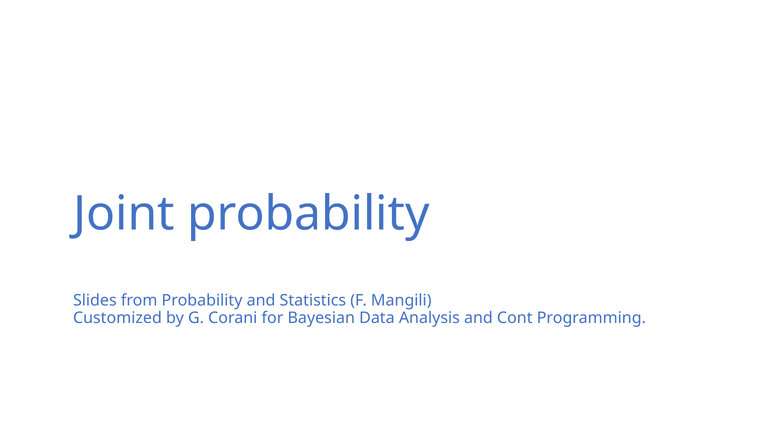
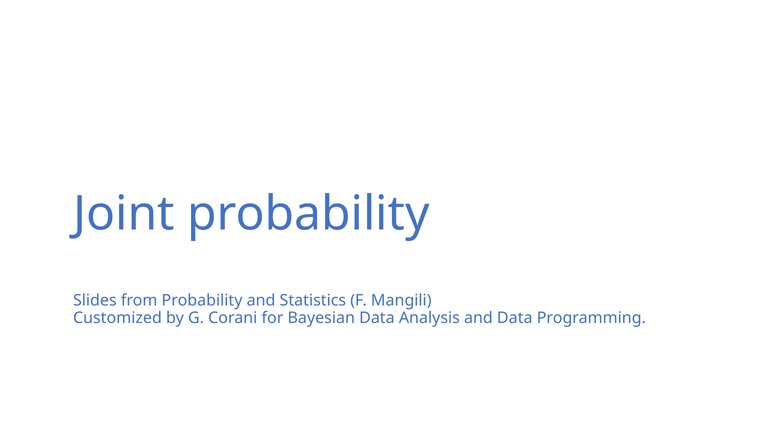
and Cont: Cont -> Data
